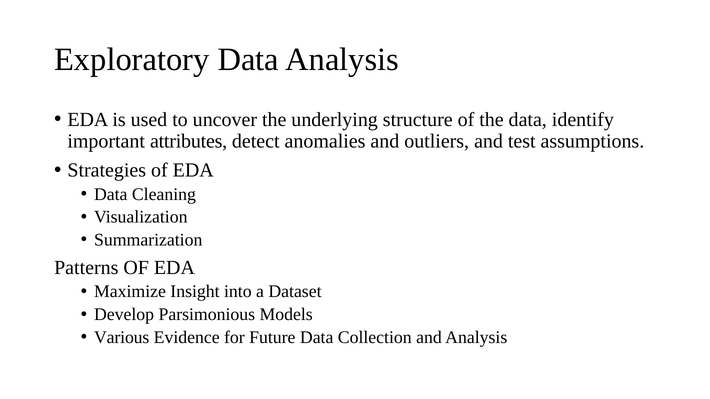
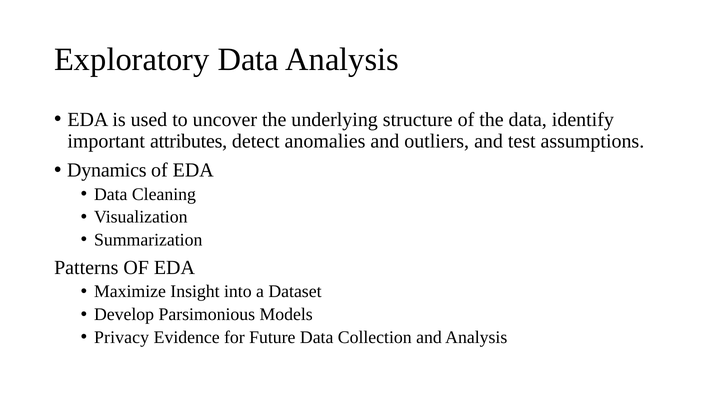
Strategies: Strategies -> Dynamics
Various: Various -> Privacy
